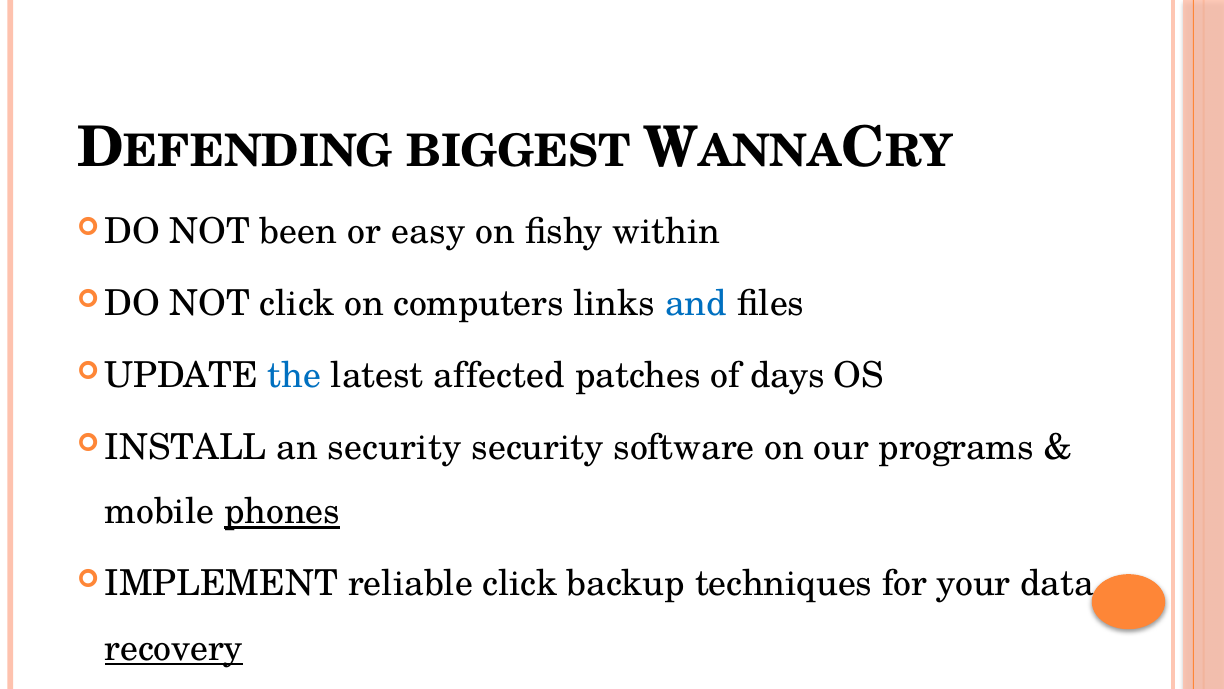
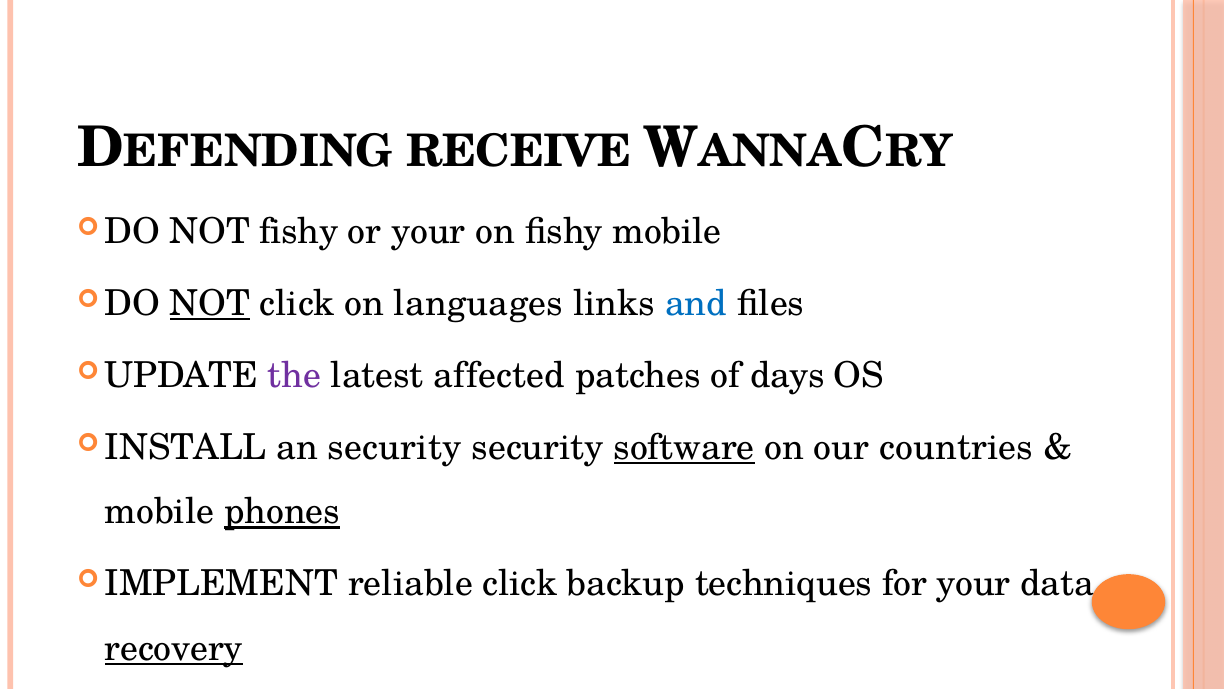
BIGGEST: BIGGEST -> RECEIVE
NOT been: been -> fishy
or easy: easy -> your
fishy within: within -> mobile
NOT at (210, 304) underline: none -> present
computers: computers -> languages
the colour: blue -> purple
software underline: none -> present
programs: programs -> countries
